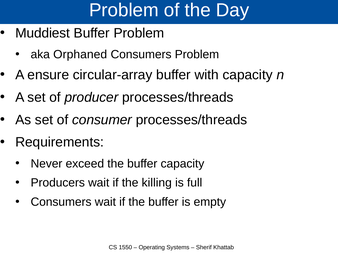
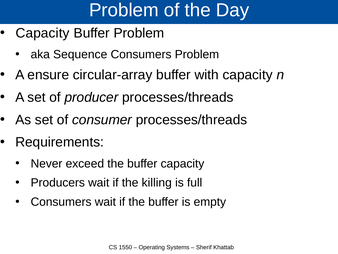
Muddiest at (43, 33): Muddiest -> Capacity
Orphaned: Orphaned -> Sequence
